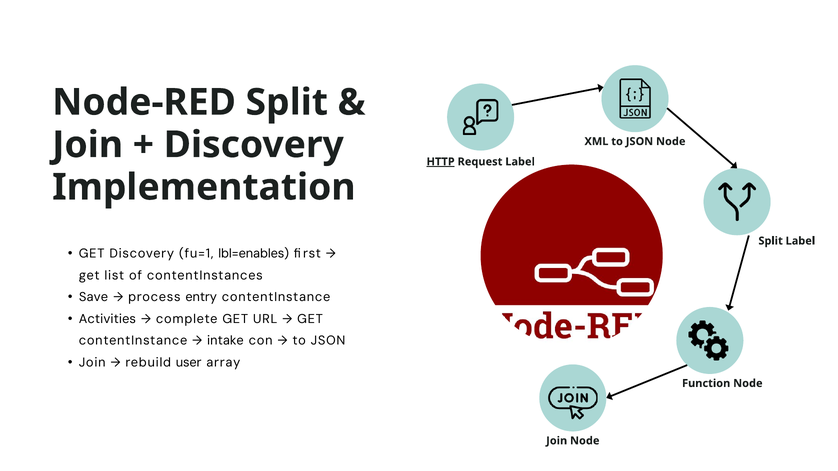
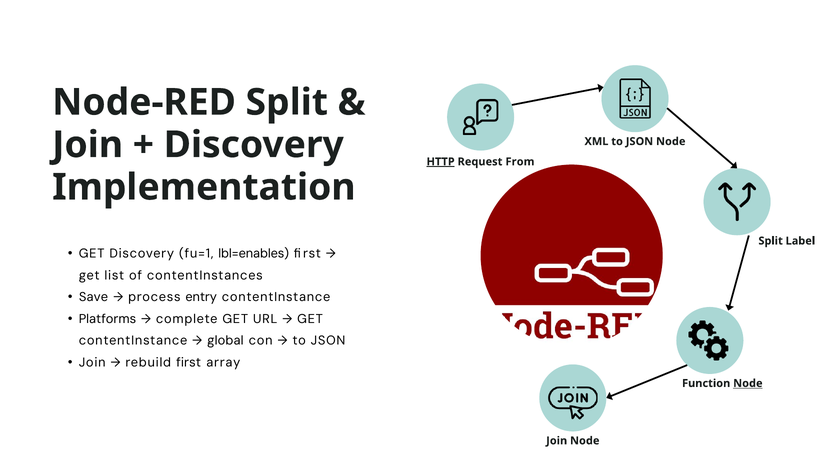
Request Label: Label -> From
Activities: Activities -> Platforms
intake: intake -> global
rebuild user: user -> first
Node at (748, 384) underline: none -> present
